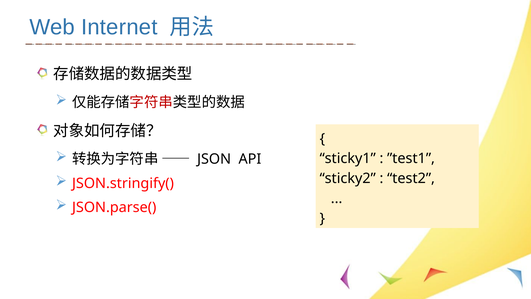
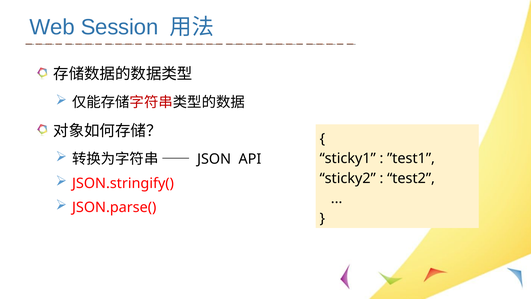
Internet: Internet -> Session
